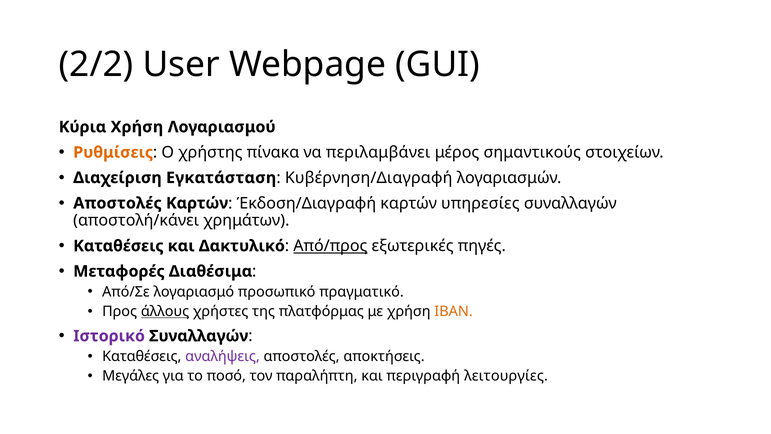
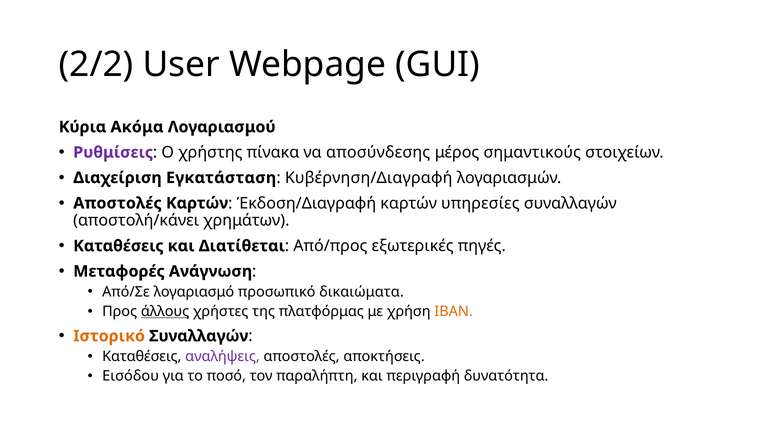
Κύρια Χρήση: Χρήση -> Ακόμα
Ρυθμίσεις colour: orange -> purple
περιλαμβάνει: περιλαμβάνει -> αποσύνδεσης
Δακτυλικό: Δακτυλικό -> Διατίθεται
Από/προς underline: present -> none
Διαθέσιμα: Διαθέσιμα -> Ανάγνωση
πραγματικό: πραγματικό -> δικαιώματα
Ιστορικό colour: purple -> orange
Μεγάλες: Μεγάλες -> Εισόδου
λειτουργίες: λειτουργίες -> δυνατότητα
